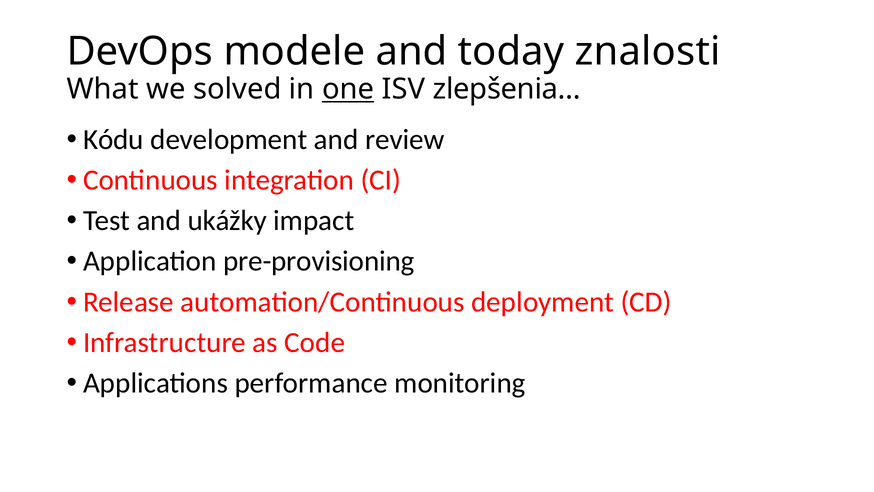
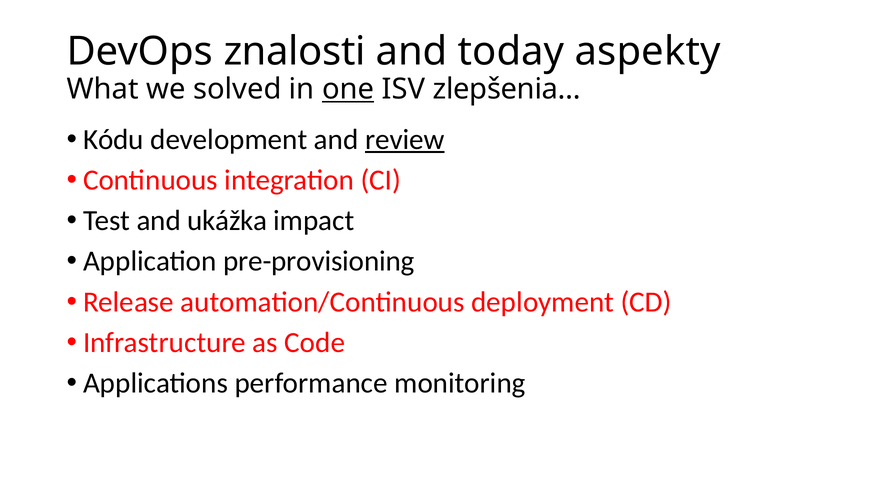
modele: modele -> znalosti
znalosti: znalosti -> aspekty
review underline: none -> present
ukážky: ukážky -> ukážka
